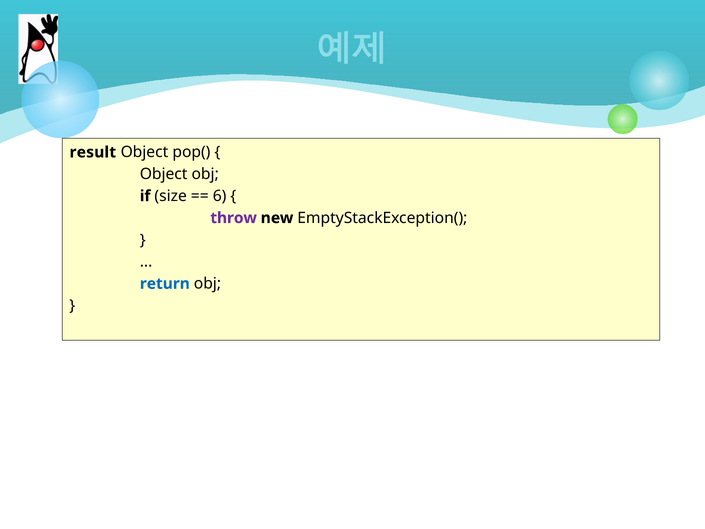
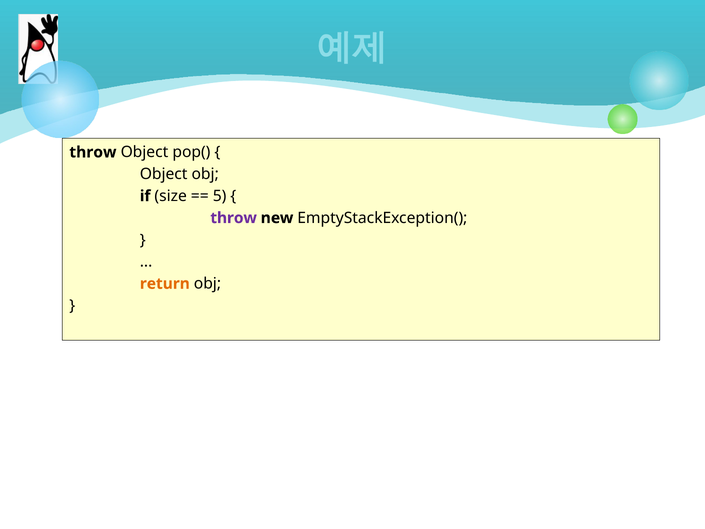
result at (93, 152): result -> throw
6: 6 -> 5
return colour: blue -> orange
